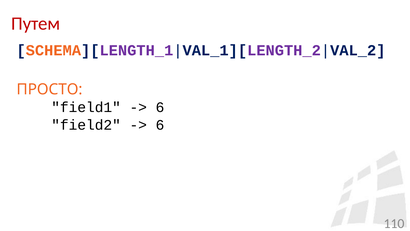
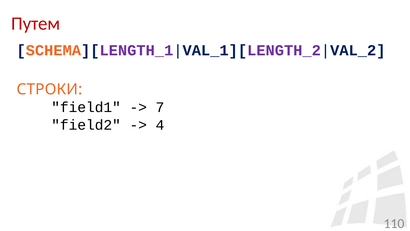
ПРОСТО: ПРОСТО -> СТРОКИ
6 at (160, 107): 6 -> 7
6 at (160, 125): 6 -> 4
